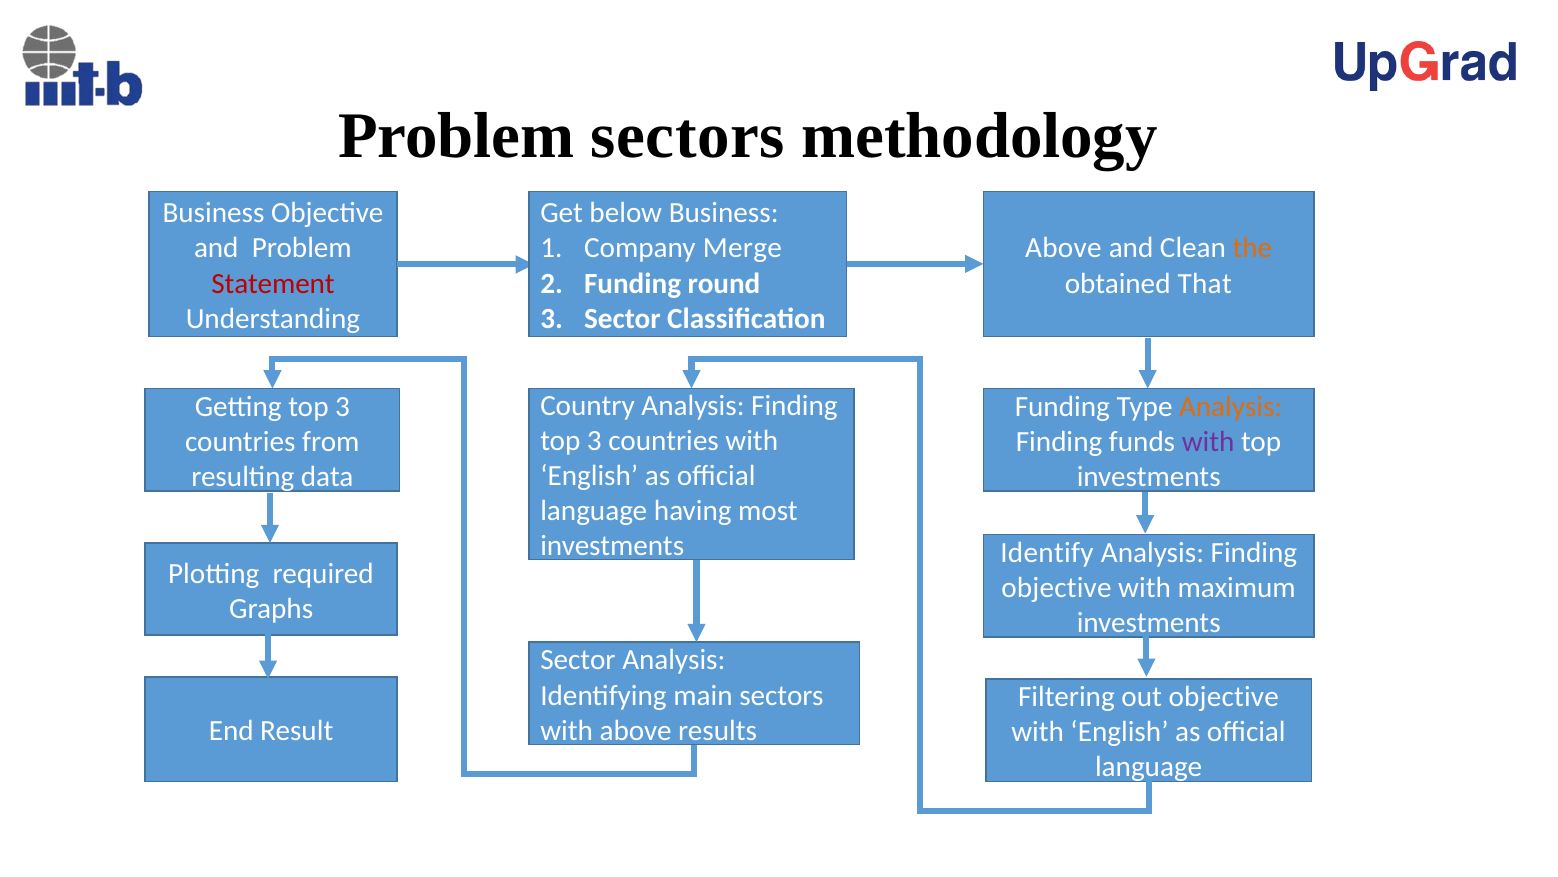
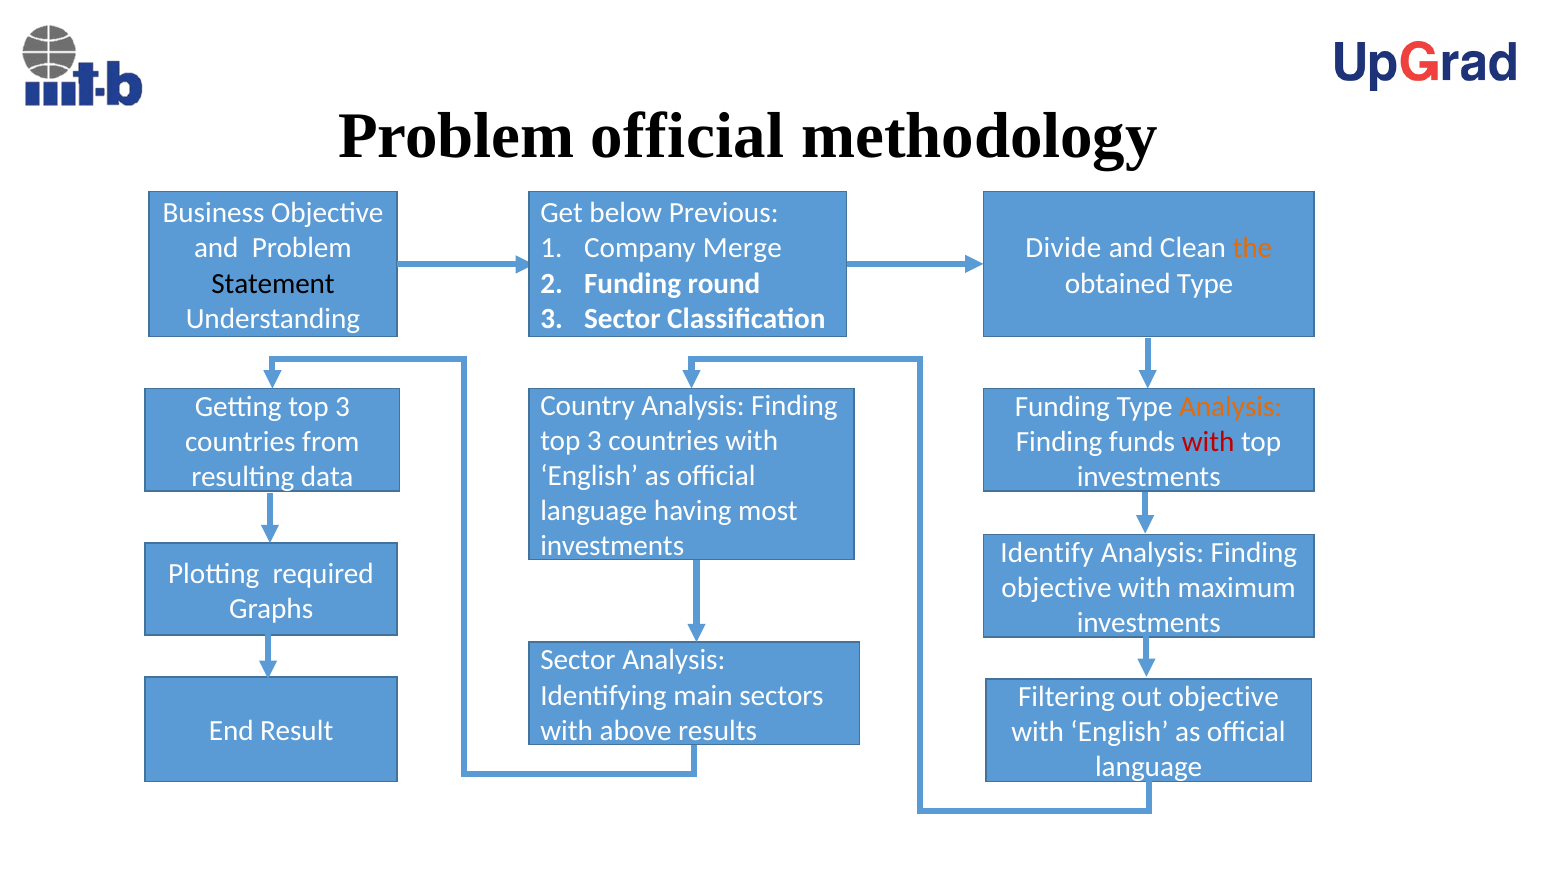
Problem sectors: sectors -> official
below Business: Business -> Previous
Above at (1063, 248): Above -> Divide
Statement colour: red -> black
obtained That: That -> Type
with at (1208, 441) colour: purple -> red
